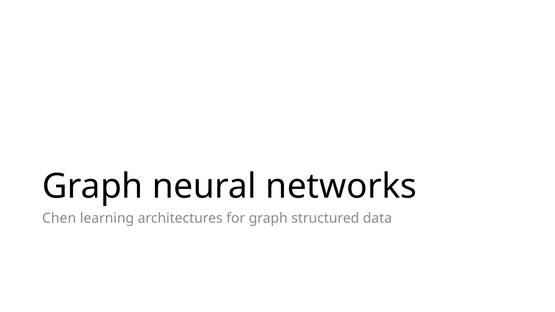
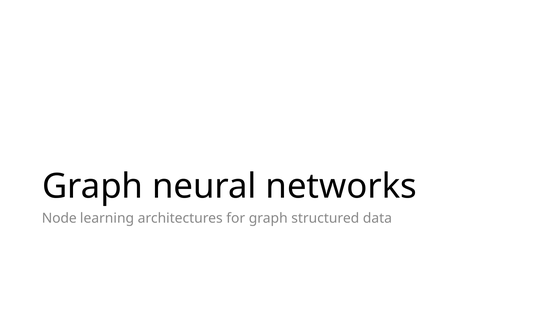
Chen: Chen -> Node
